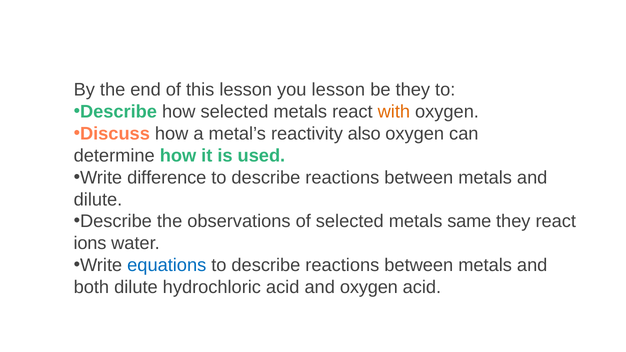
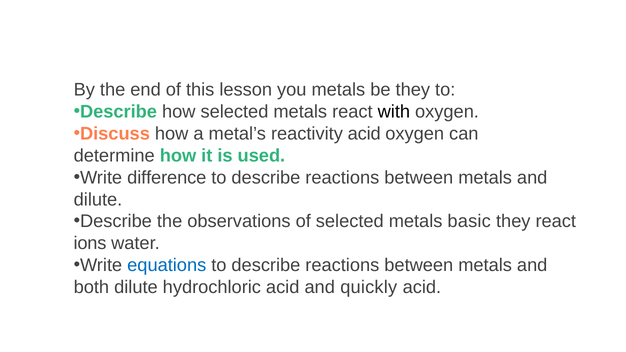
you lesson: lesson -> metals
with colour: orange -> black
reactivity also: also -> acid
same: same -> basic
and oxygen: oxygen -> quickly
